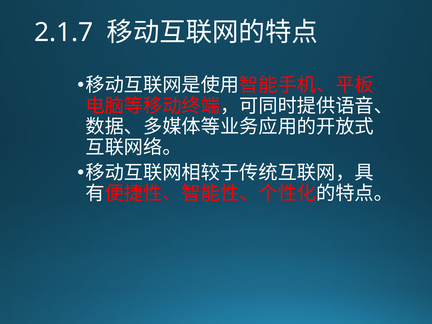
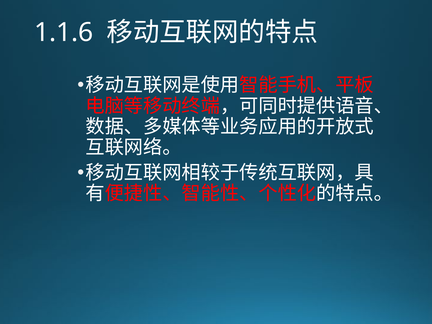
2.1.7: 2.1.7 -> 1.1.6
